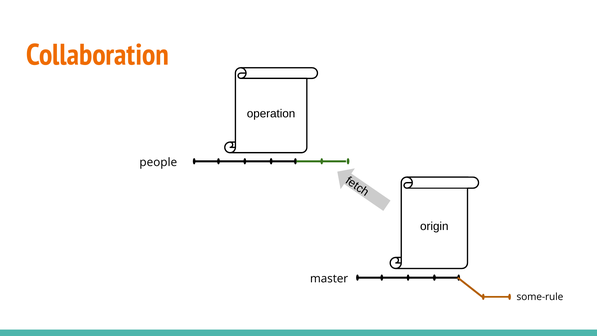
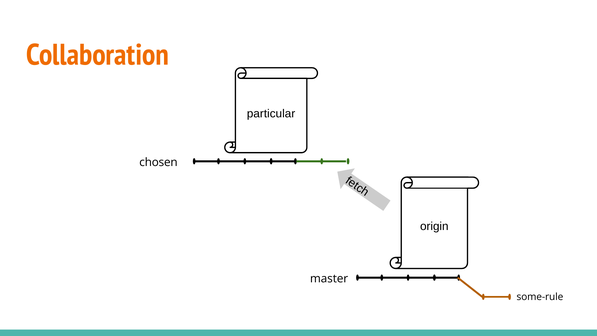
operation: operation -> particular
people: people -> chosen
